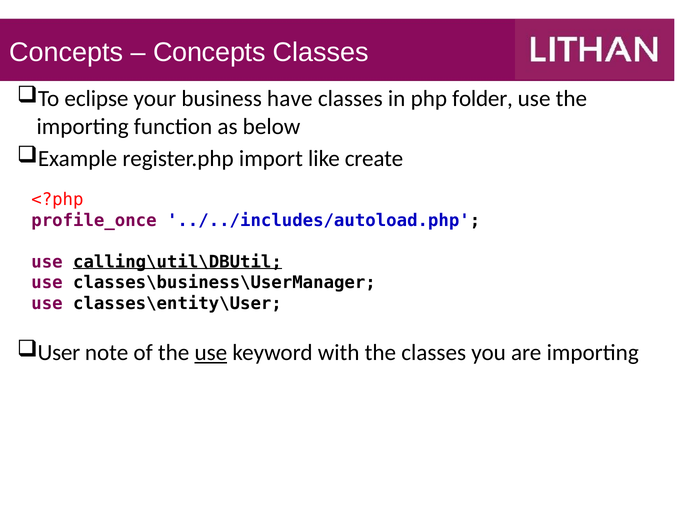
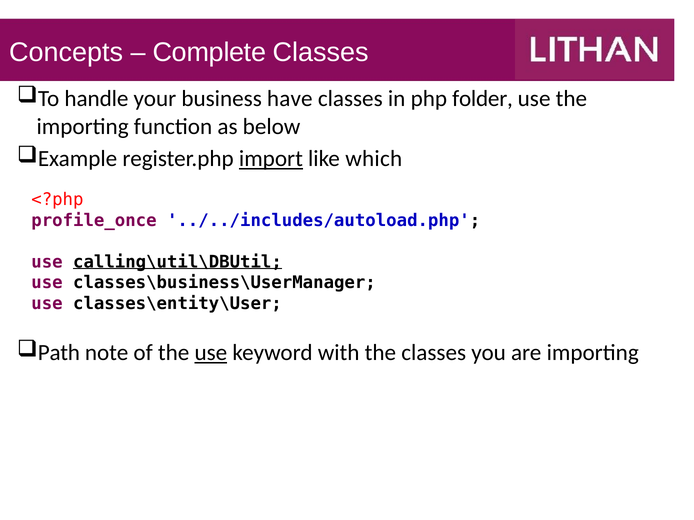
Concepts at (209, 52): Concepts -> Complete
eclipse: eclipse -> handle
import underline: none -> present
create: create -> which
User: User -> Path
